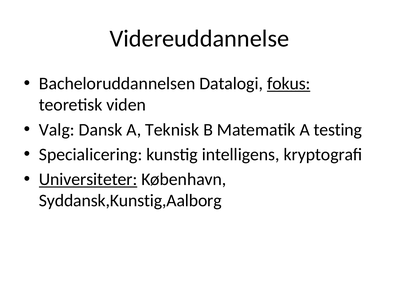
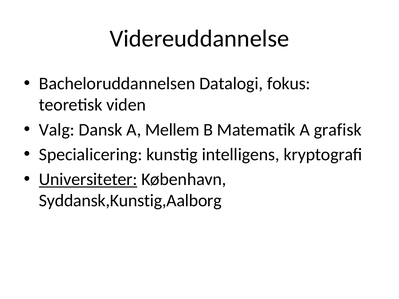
fokus underline: present -> none
Teknisk: Teknisk -> Mellem
testing: testing -> grafisk
